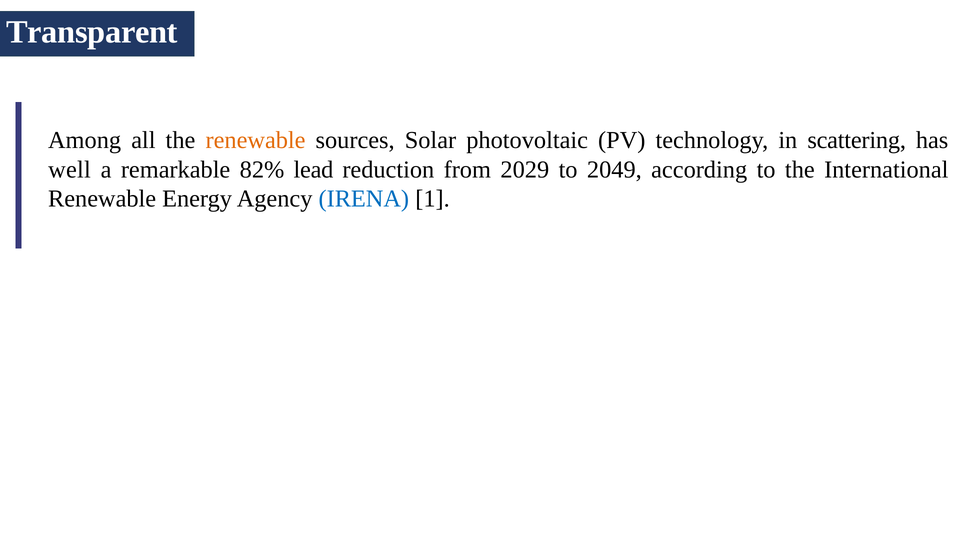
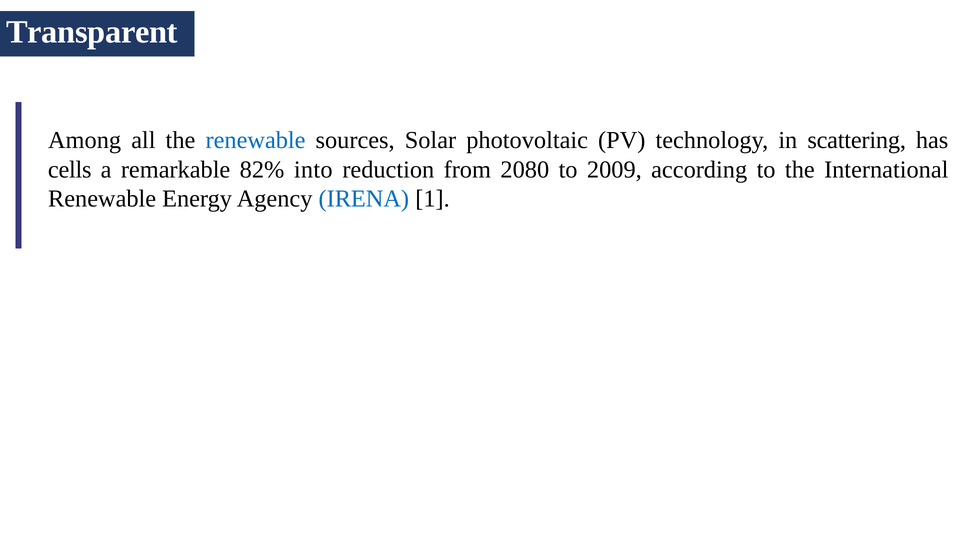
renewable at (256, 140) colour: orange -> blue
well: well -> cells
lead: lead -> into
2029: 2029 -> 2080
2049: 2049 -> 2009
